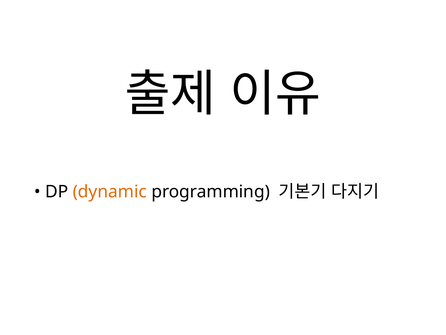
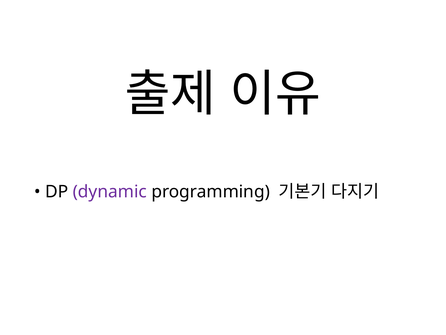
dynamic colour: orange -> purple
